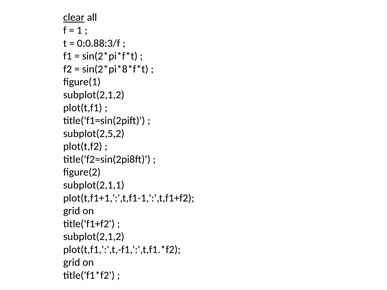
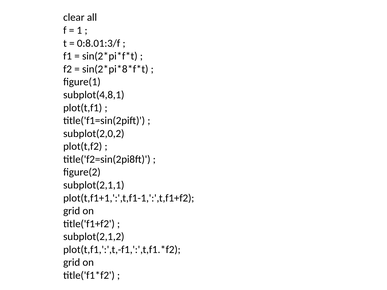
clear underline: present -> none
0:0.88:3/f: 0:0.88:3/f -> 0:8.01:3/f
subplot(2,1,2 at (94, 95): subplot(2,1,2 -> subplot(4,8,1
subplot(2,5,2: subplot(2,5,2 -> subplot(2,0,2
